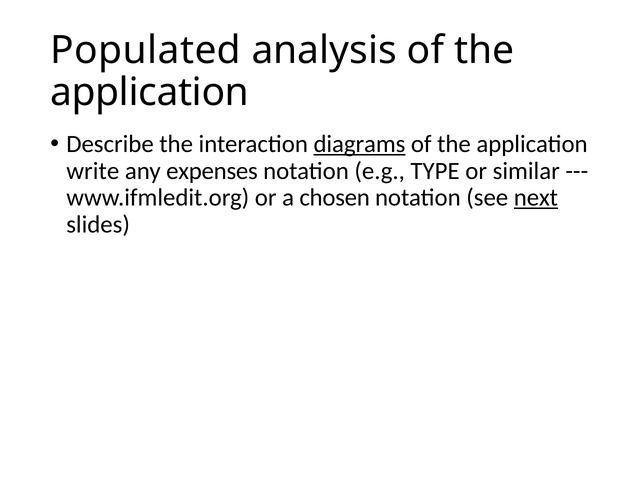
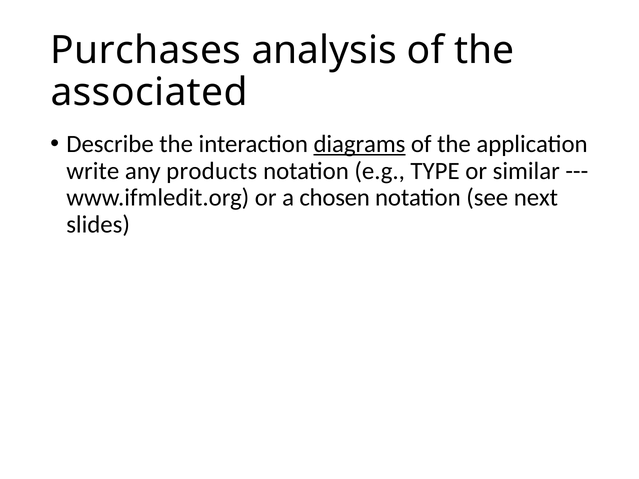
Populated: Populated -> Purchases
application at (150, 93): application -> associated
expenses: expenses -> products
next underline: present -> none
